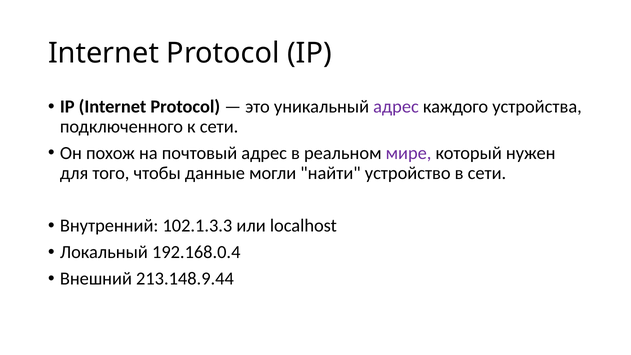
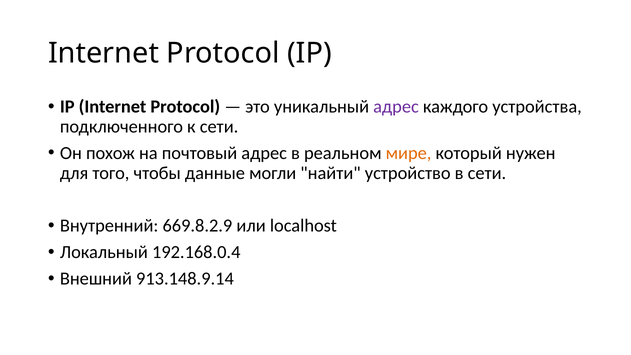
мире colour: purple -> orange
102.1.3.3: 102.1.3.3 -> 669.8.2.9
213.148.9.44: 213.148.9.44 -> 913.148.9.14
